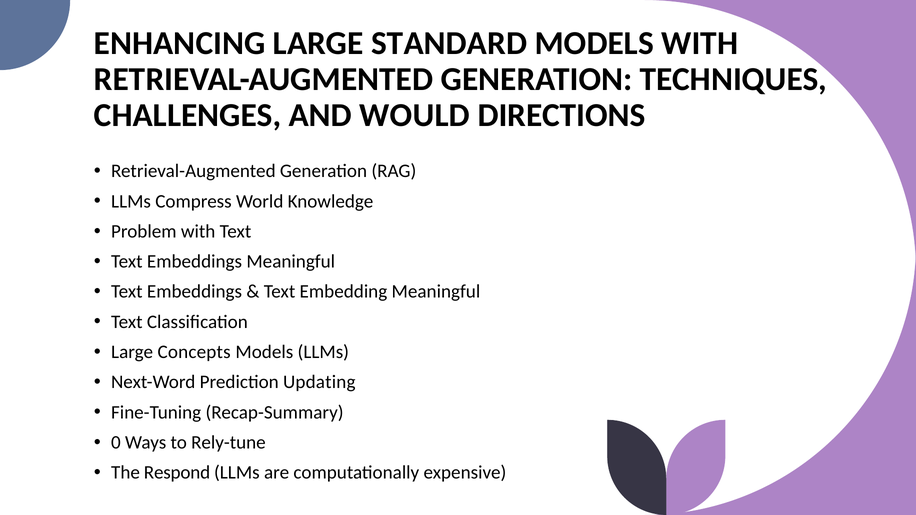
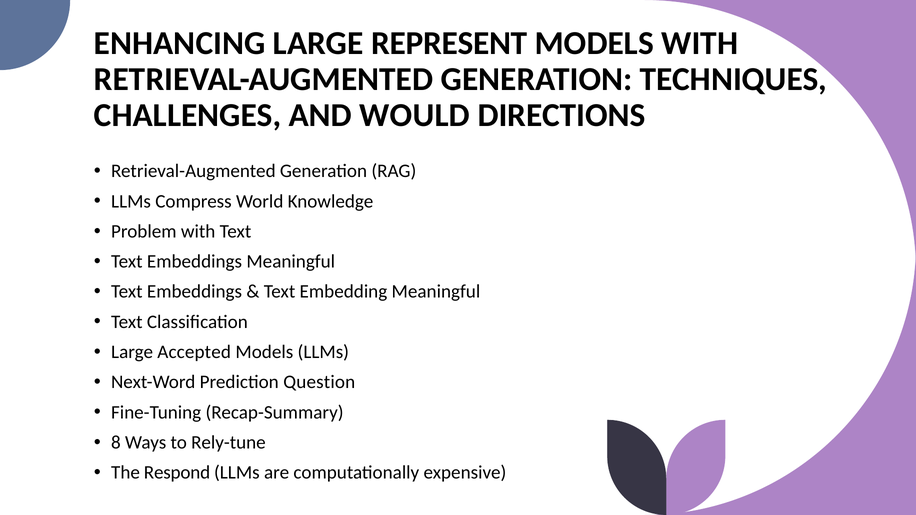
STANDARD: STANDARD -> REPRESENT
Concepts: Concepts -> Accepted
Updating: Updating -> Question
0: 0 -> 8
